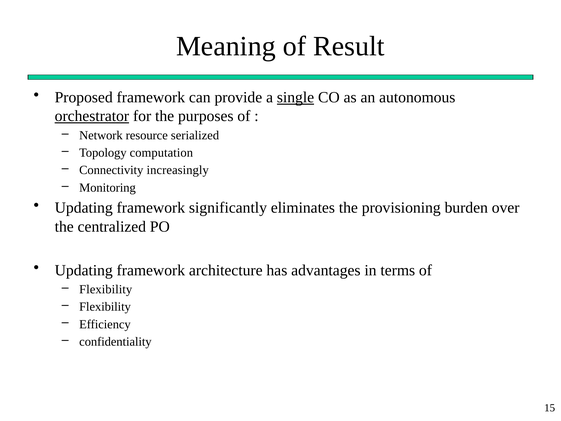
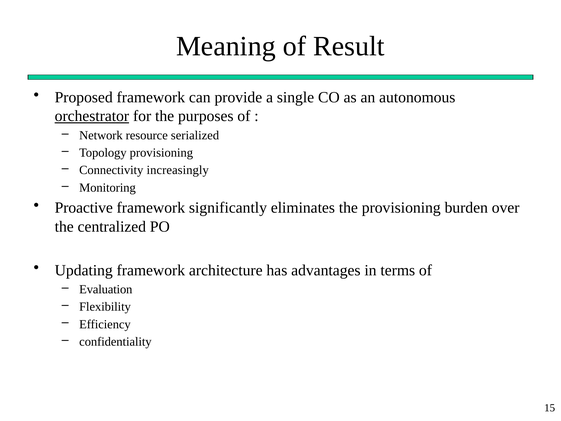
single underline: present -> none
Topology computation: computation -> provisioning
Updating at (84, 208): Updating -> Proactive
Flexibility at (106, 289): Flexibility -> Evaluation
